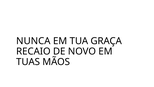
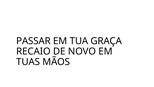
NUNCA: NUNCA -> PASSAR
